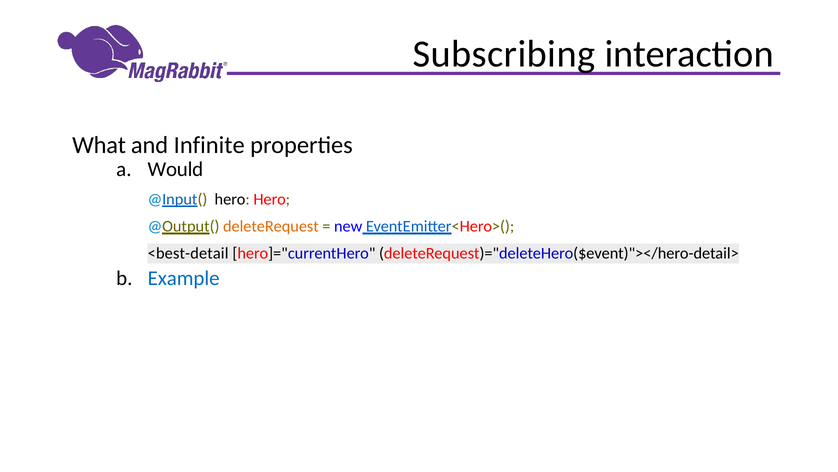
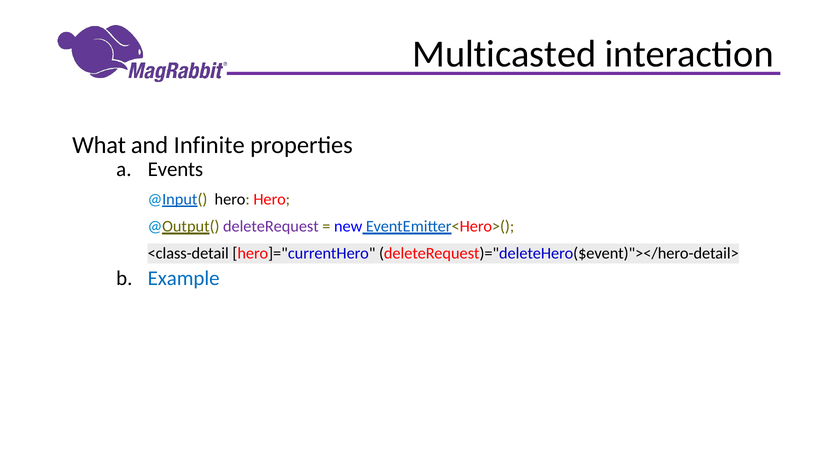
Subscribing: Subscribing -> Multicasted
Would: Would -> Events
deleteRequest colour: orange -> purple
<best-detail: <best-detail -> <class-detail
